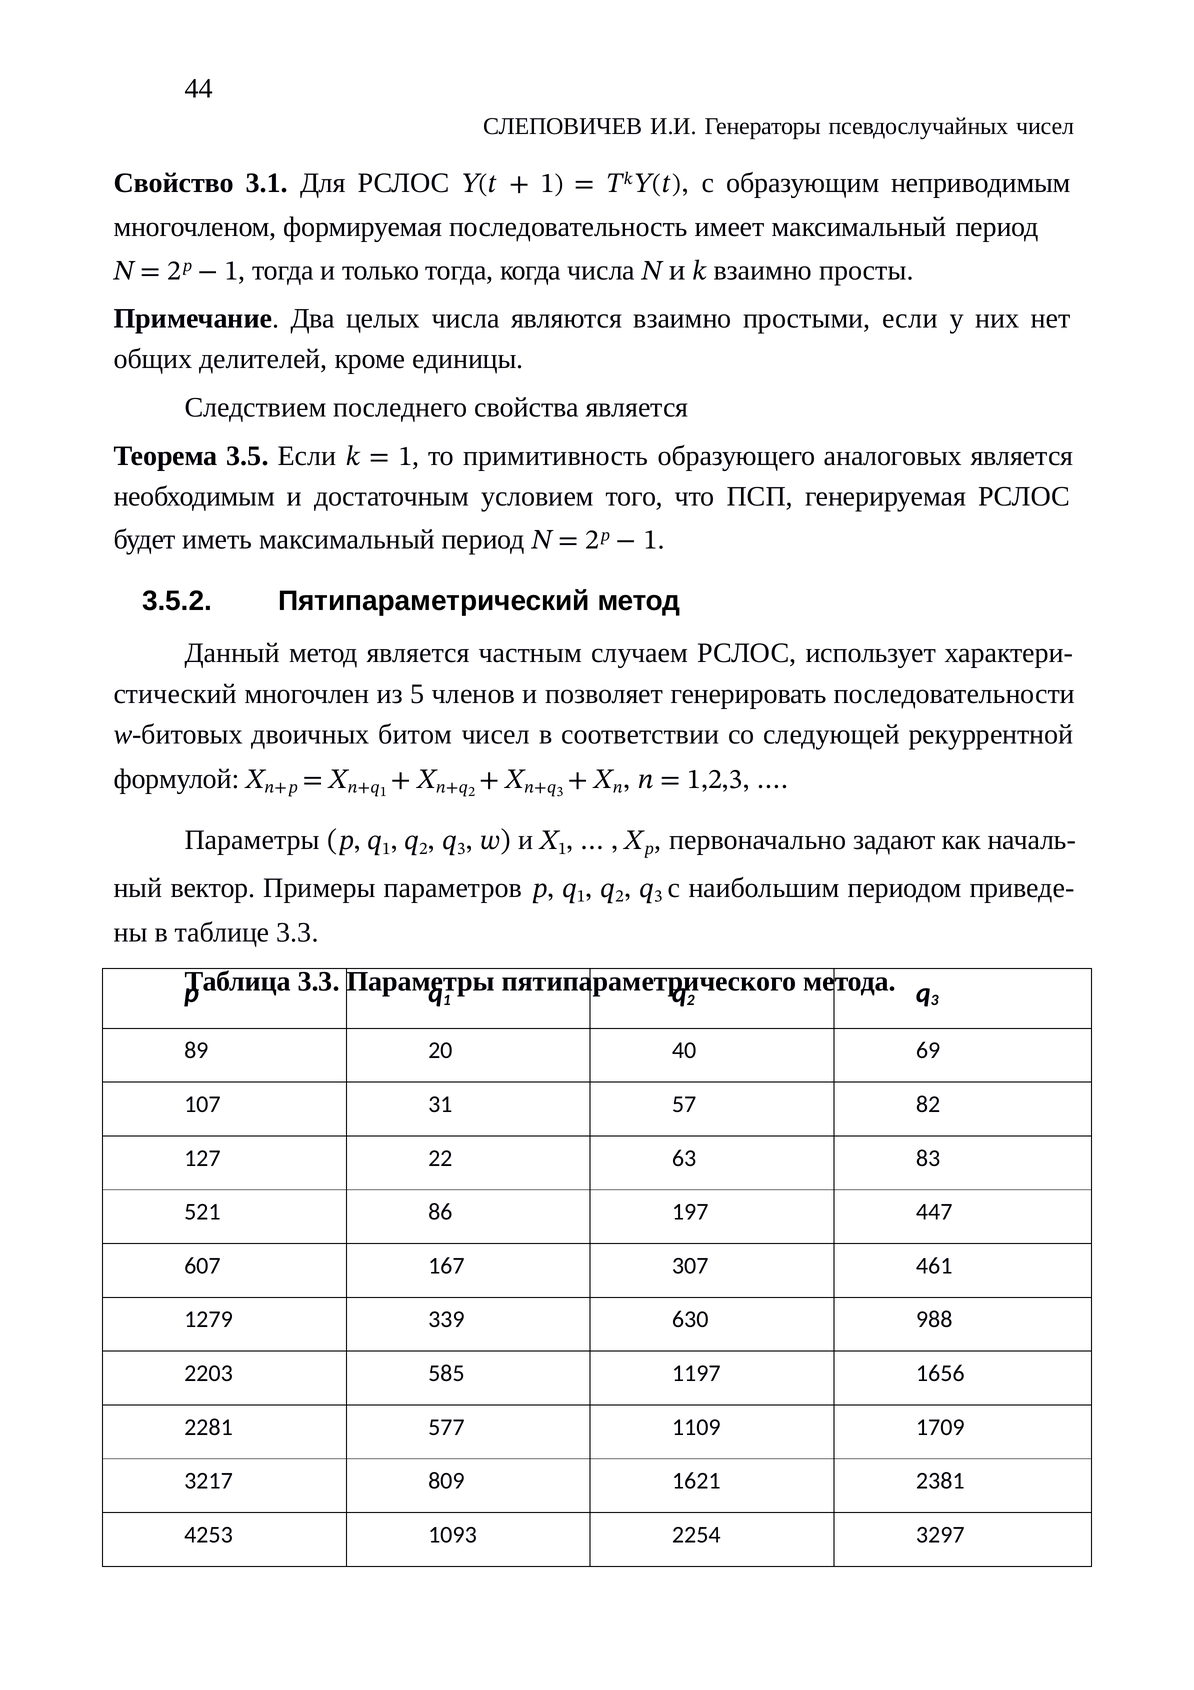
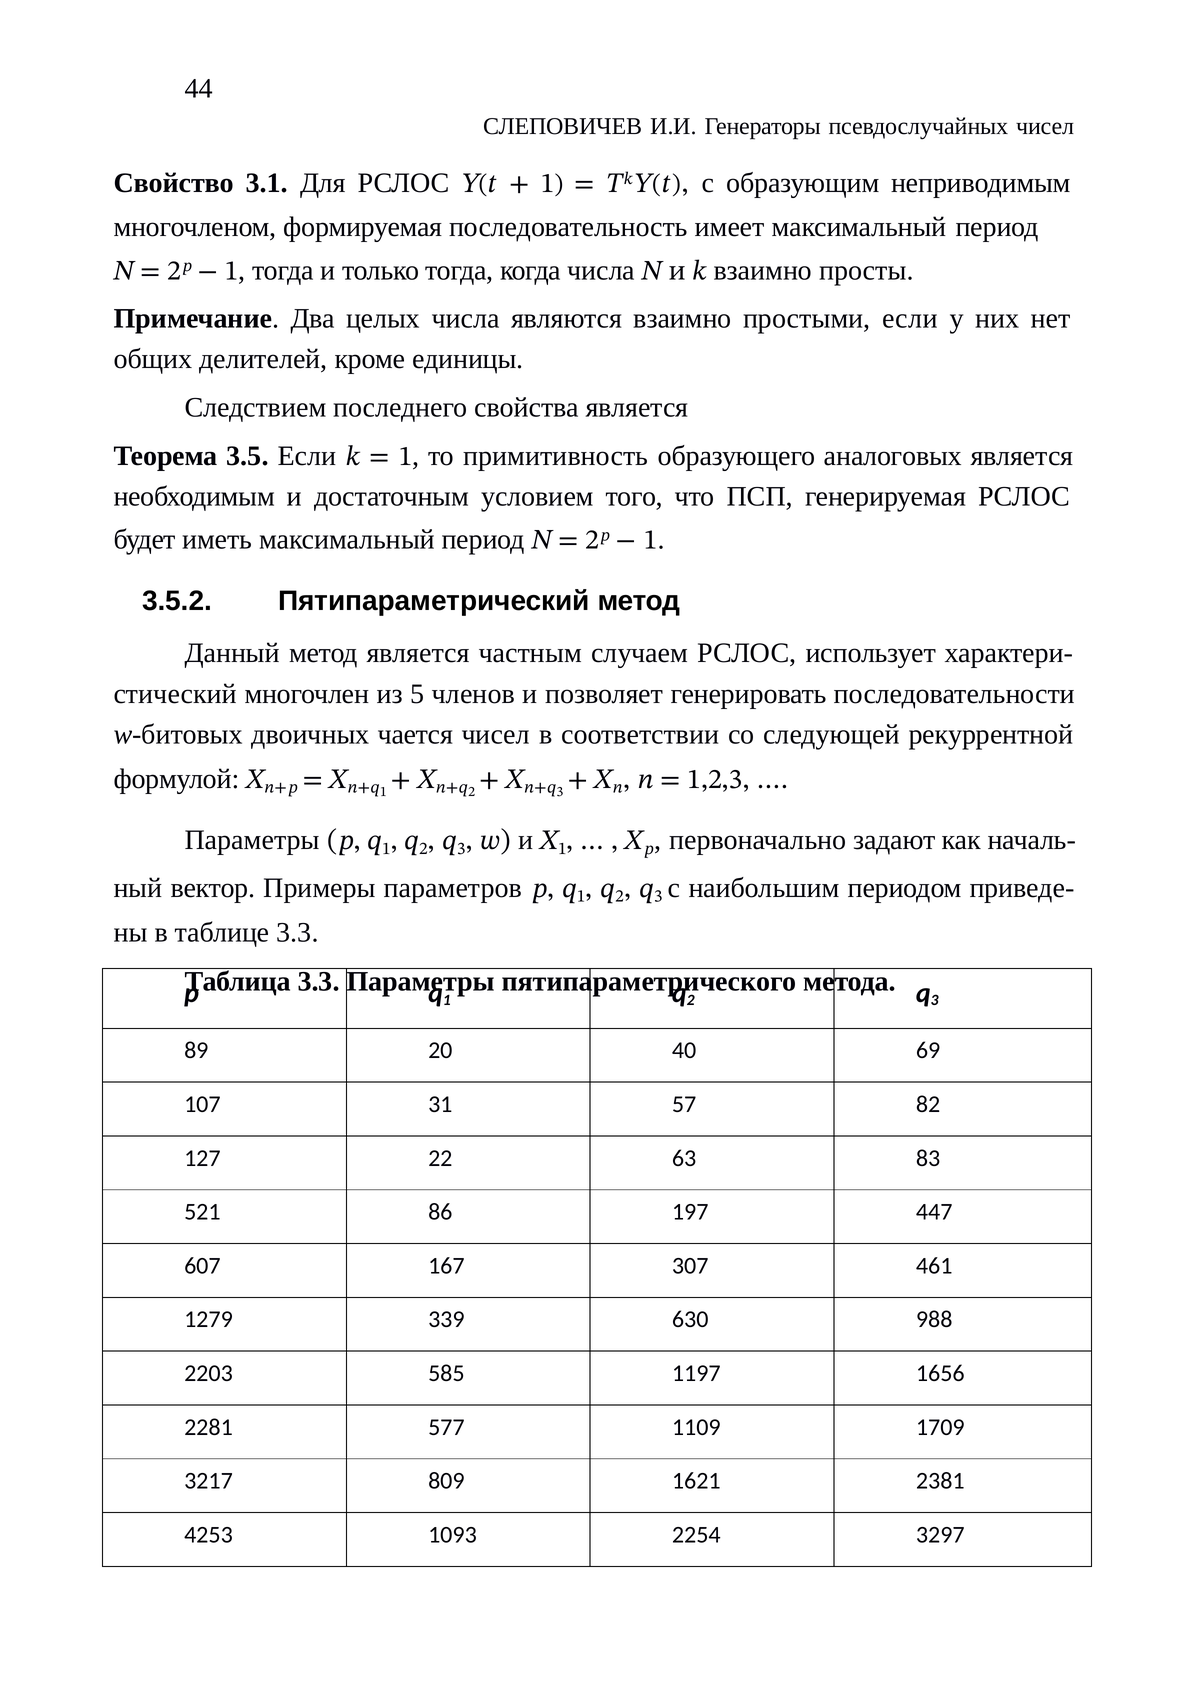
битом: битом -> чается
